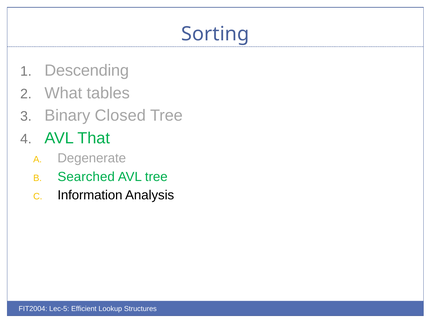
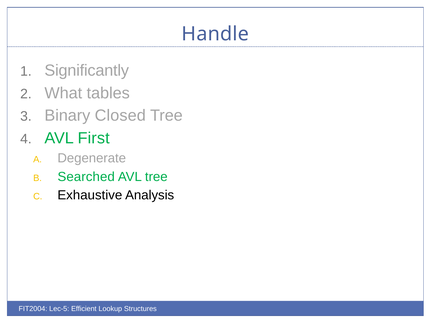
Sorting: Sorting -> Handle
Descending: Descending -> Significantly
That: That -> First
Information: Information -> Exhaustive
